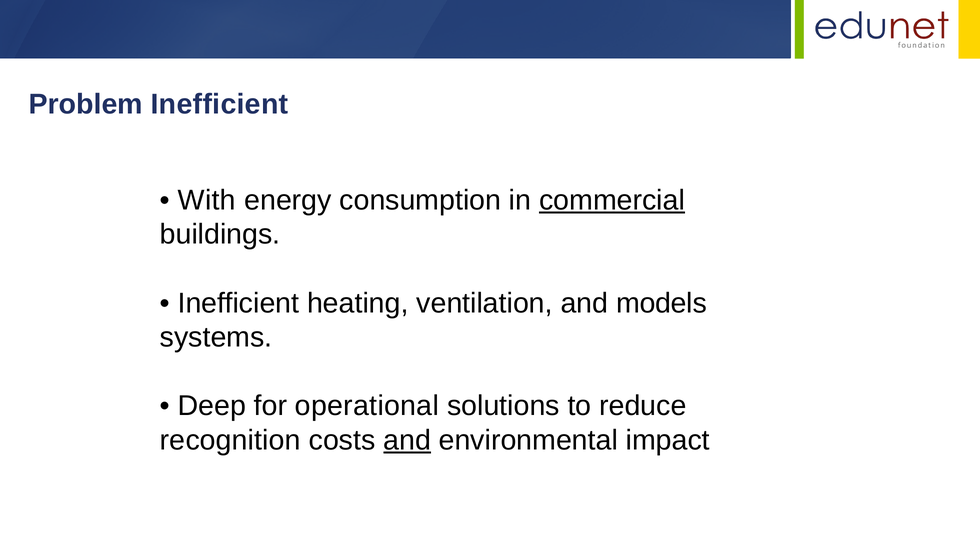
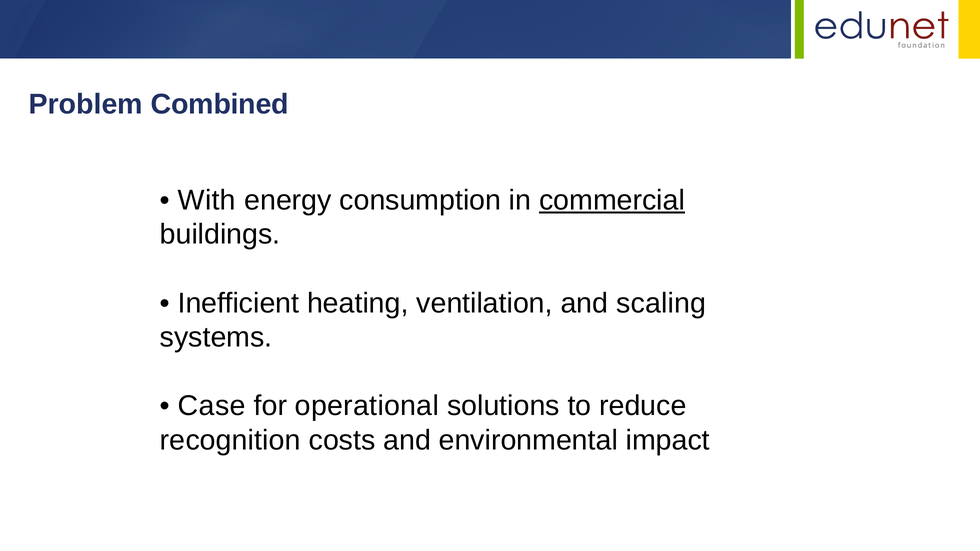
Problem Inefficient: Inefficient -> Combined
models: models -> scaling
Deep: Deep -> Case
and at (407, 441) underline: present -> none
